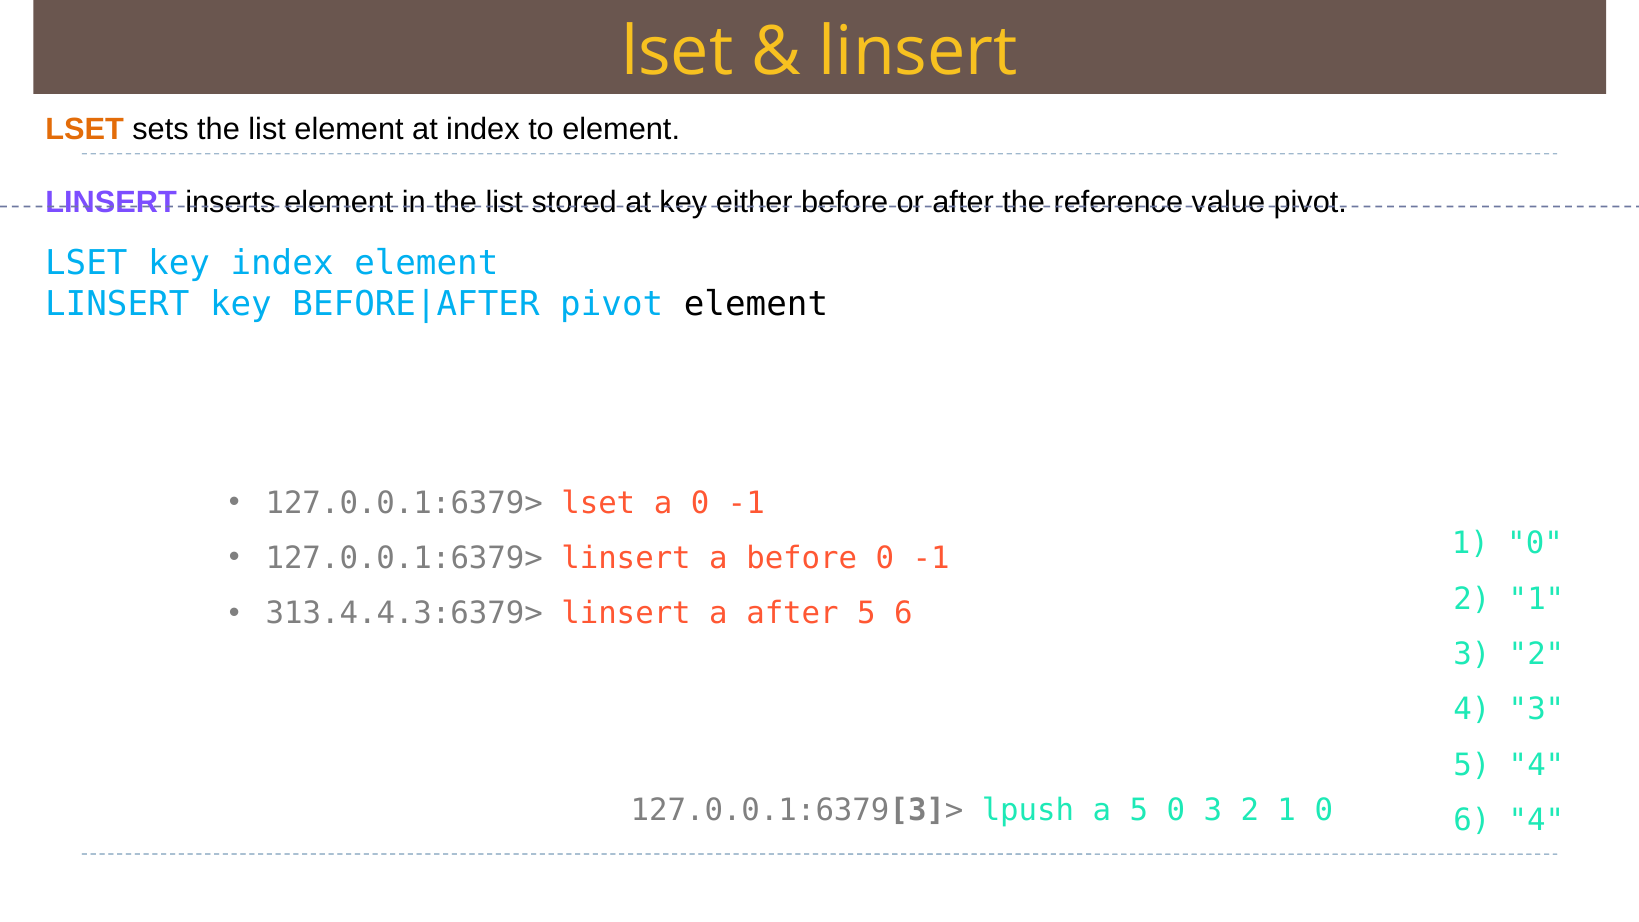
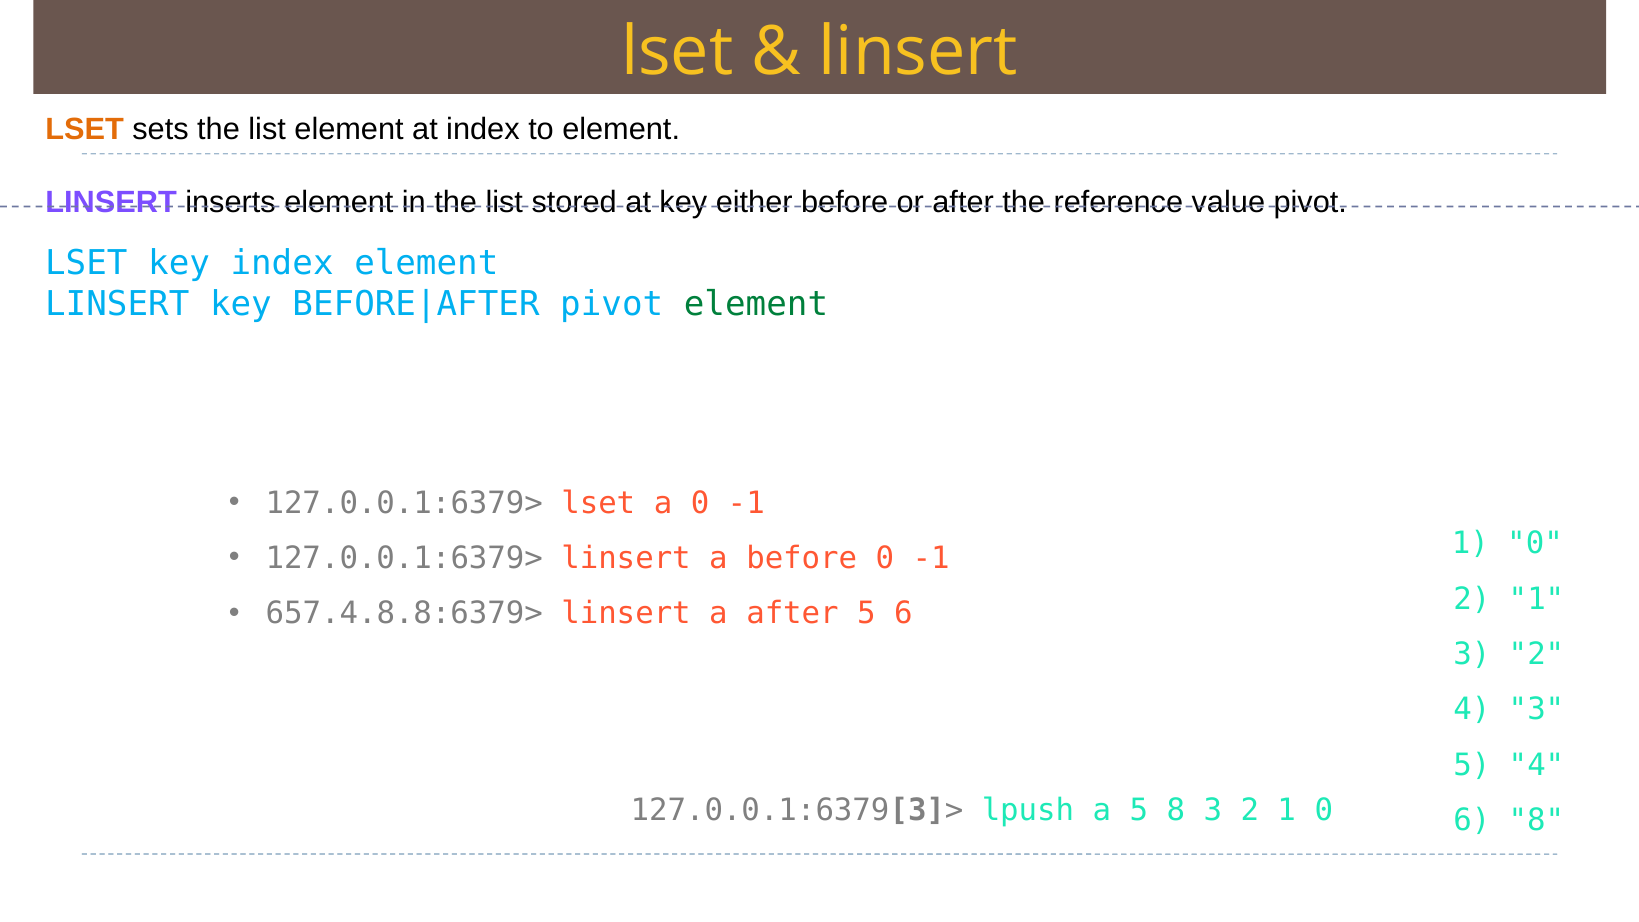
element at (756, 304) colour: black -> green
313.4.4.3:6379>: 313.4.4.3:6379> -> 657.4.8.8:6379>
5 0: 0 -> 8
6 4: 4 -> 8
